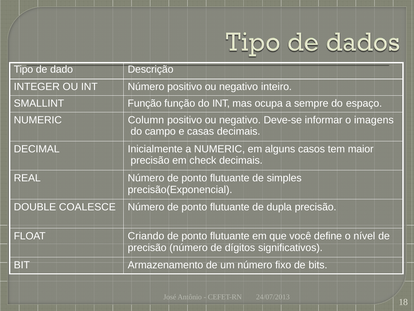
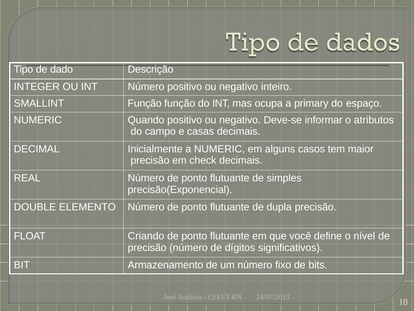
sempre: sempre -> primary
Column: Column -> Quando
imagens: imagens -> atributos
COALESCE: COALESCE -> ELEMENTO
